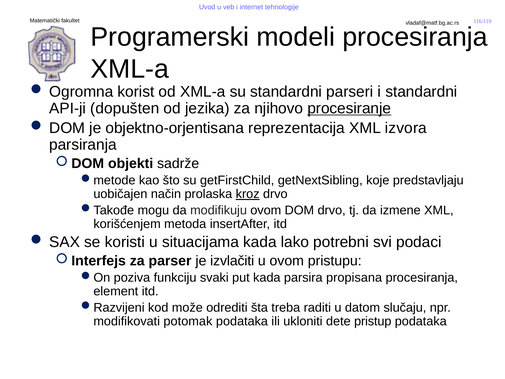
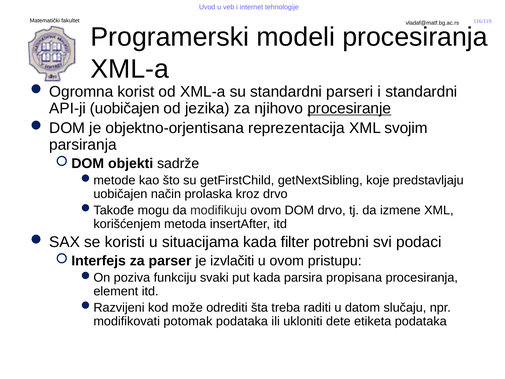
API-ji dopušten: dopušten -> uobičajen
izvora: izvora -> svojim
kroz underline: present -> none
lako: lako -> filter
pristup: pristup -> etiketa
